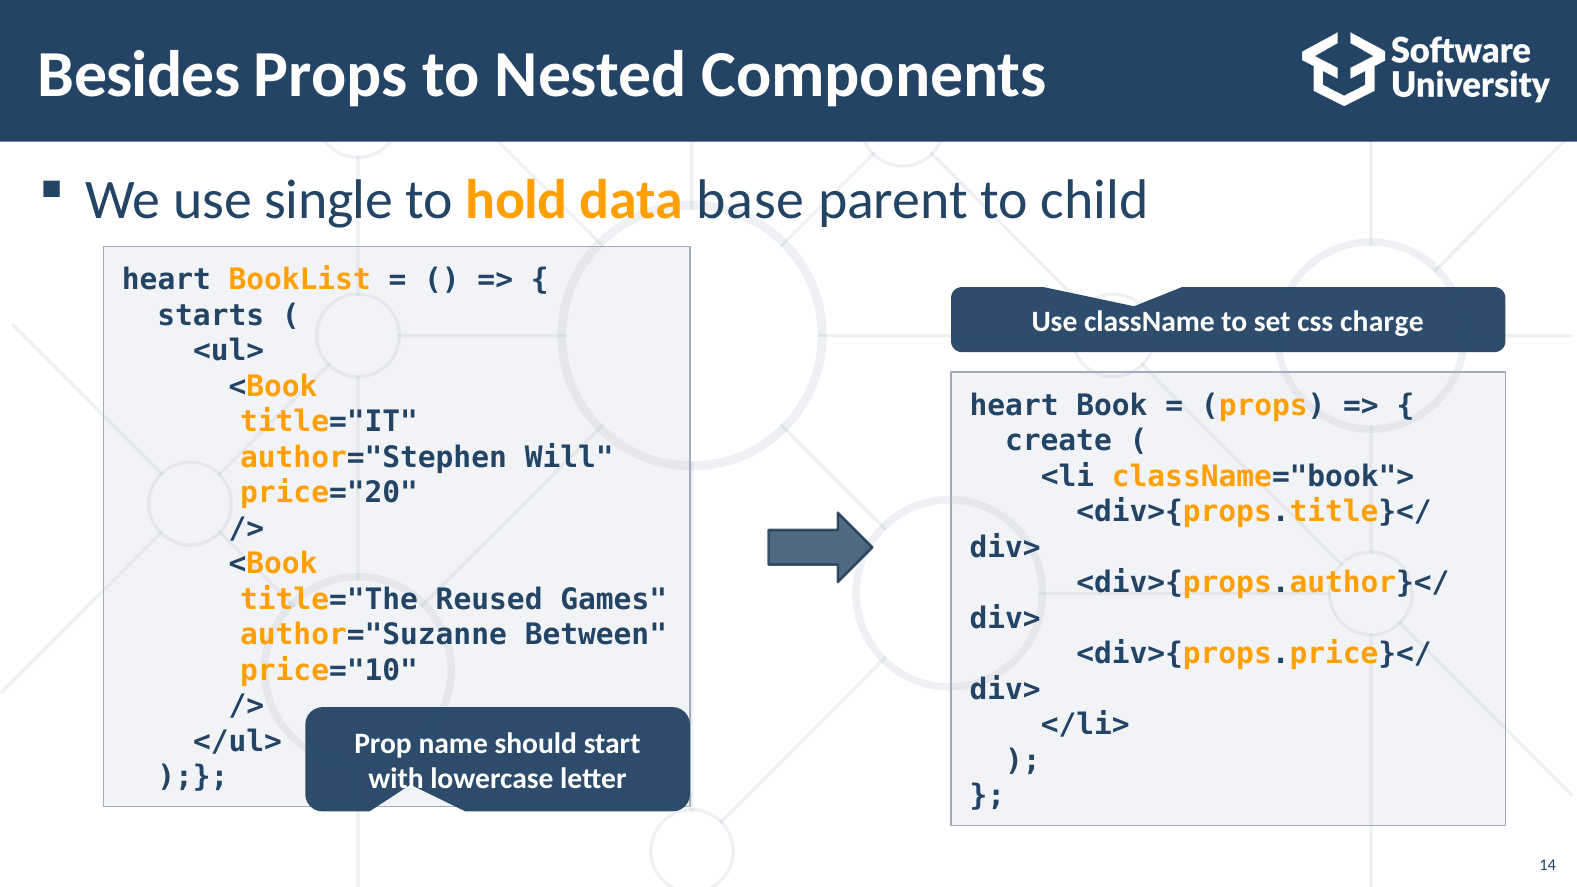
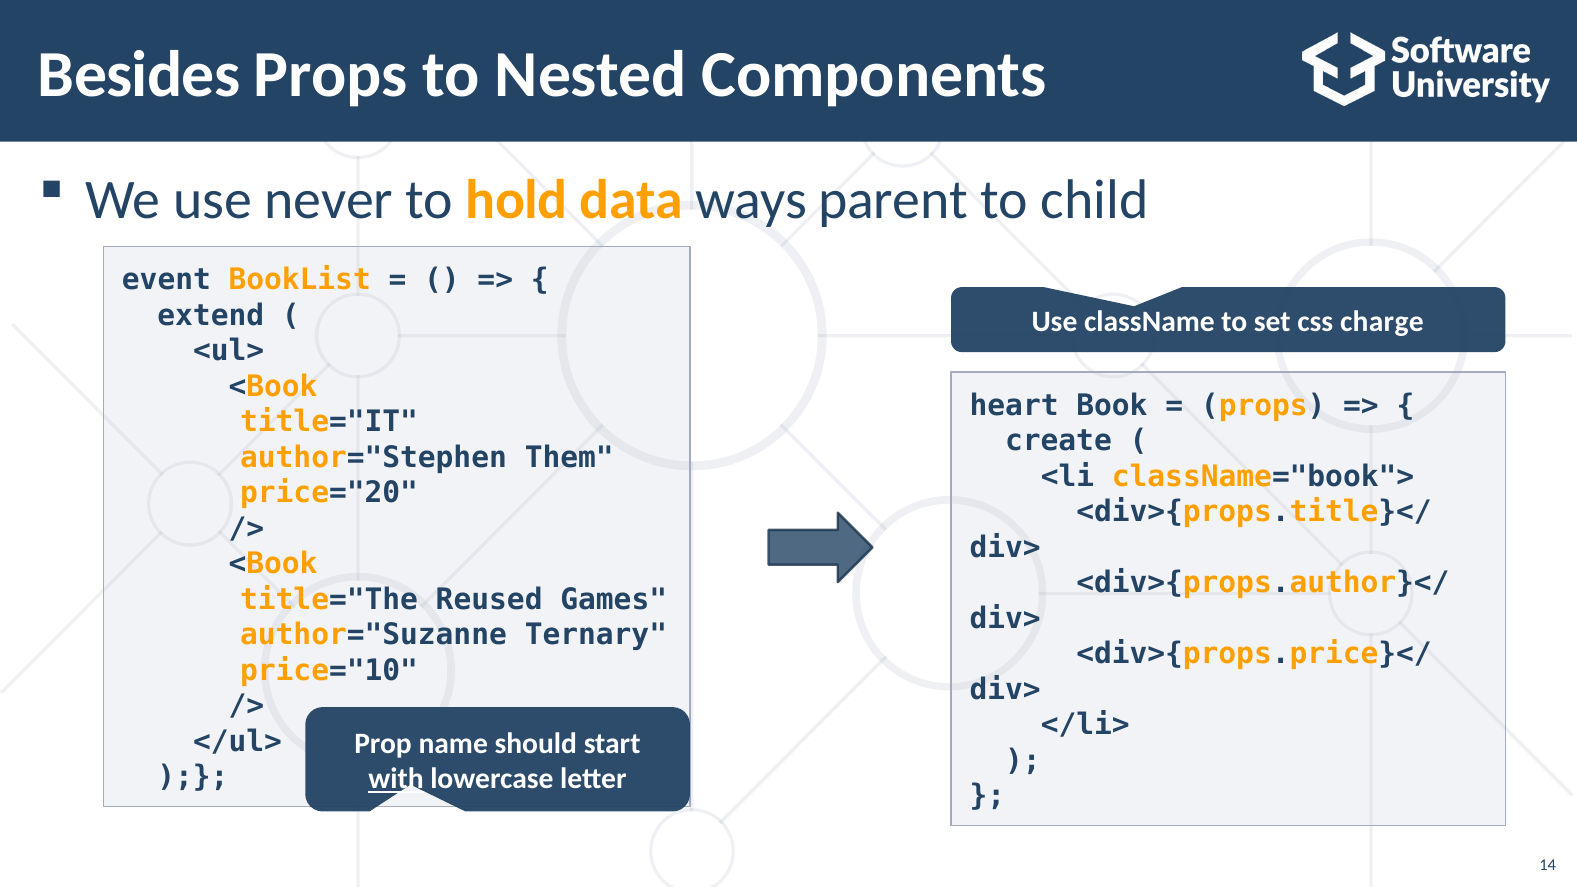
single: single -> never
base: base -> ways
heart at (166, 280): heart -> event
starts: starts -> extend
Will: Will -> Them
Between: Between -> Ternary
with underline: none -> present
